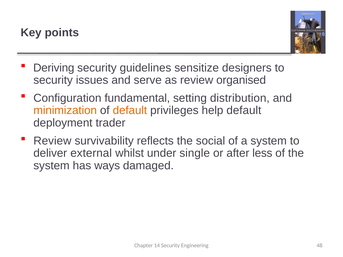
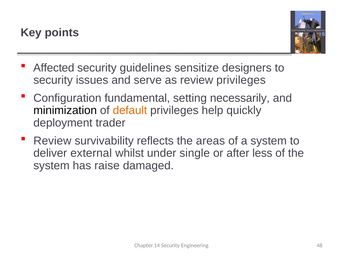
Deriving: Deriving -> Affected
review organised: organised -> privileges
distribution: distribution -> necessarily
minimization colour: orange -> black
help default: default -> quickly
social: social -> areas
ways: ways -> raise
